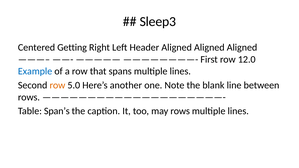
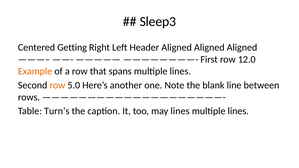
Example colour: blue -> orange
Span’s: Span’s -> Turn’s
may rows: rows -> lines
